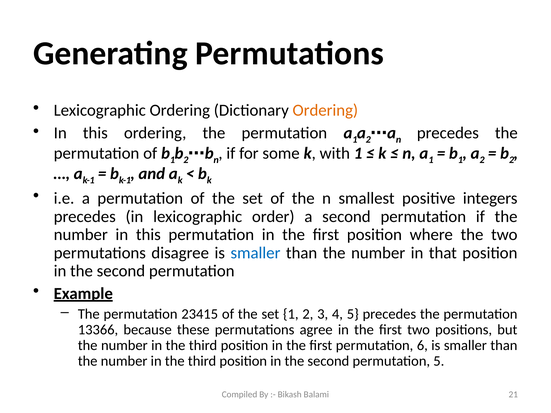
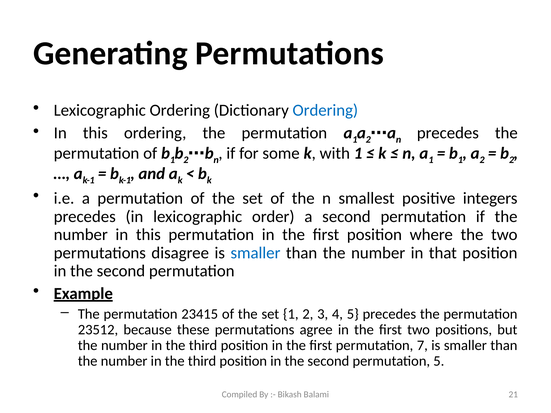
Ordering at (325, 110) colour: orange -> blue
13366: 13366 -> 23512
6: 6 -> 7
